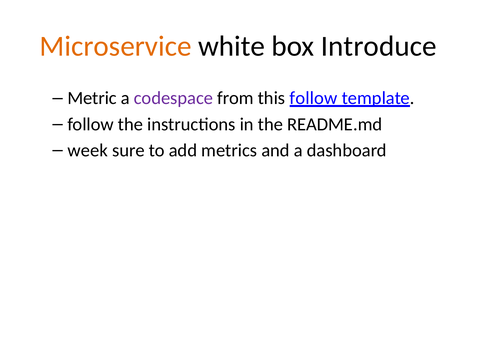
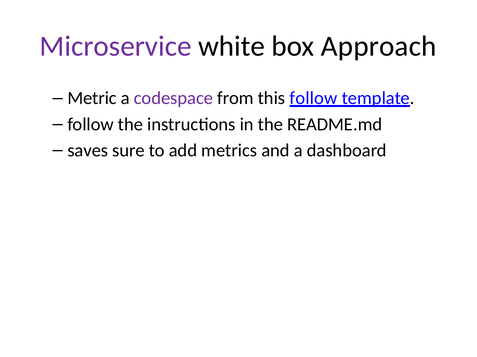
Microservice colour: orange -> purple
Introduce: Introduce -> Approach
week: week -> saves
